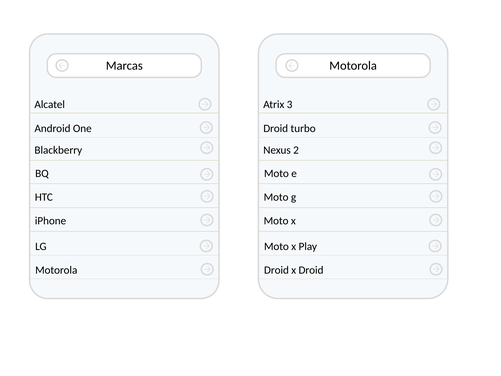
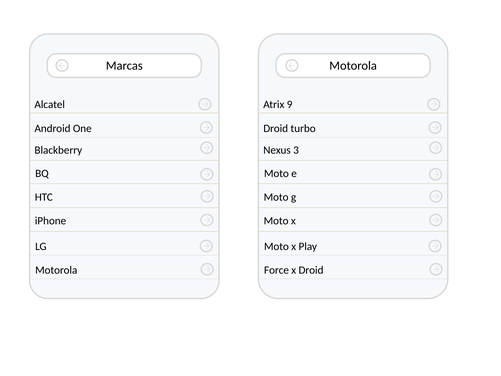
3: 3 -> 9
2: 2 -> 3
Droid at (276, 270): Droid -> Force
